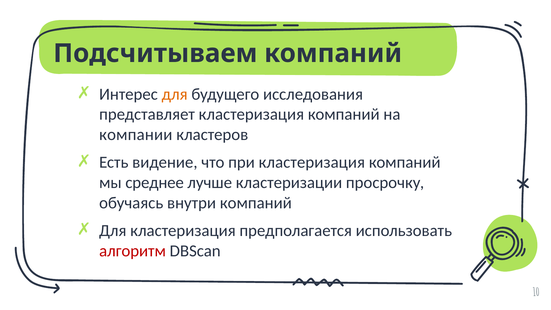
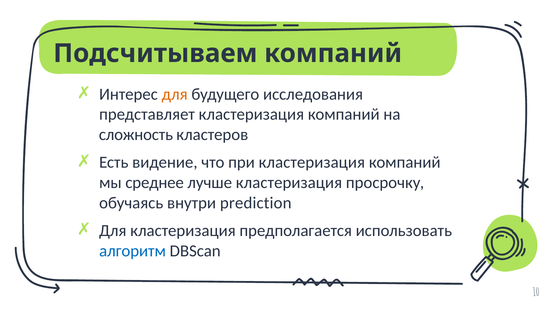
компании: компании -> сложность
лучше кластеризации: кластеризации -> кластеризация
внутри компаний: компаний -> prediction
алгоритм colour: red -> blue
